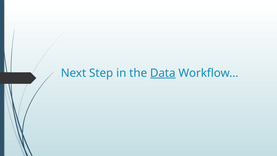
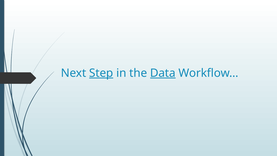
Step underline: none -> present
